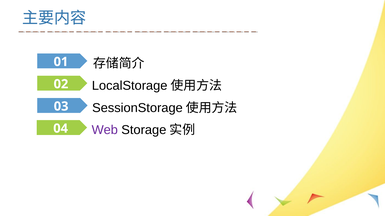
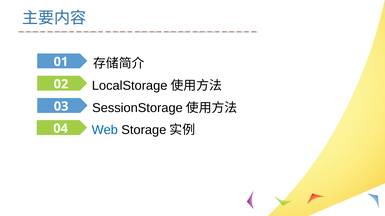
Web colour: purple -> blue
